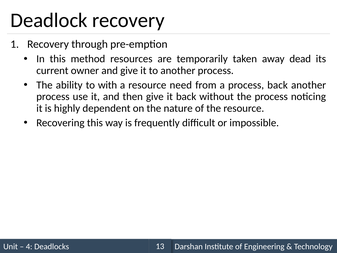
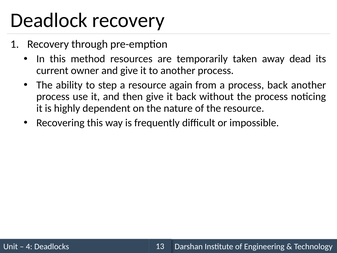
with: with -> step
need: need -> again
